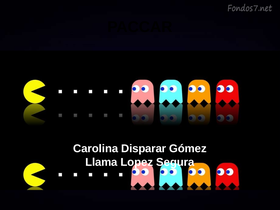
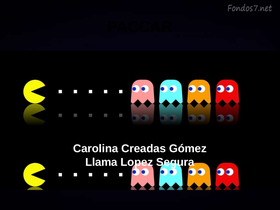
Disparar: Disparar -> Creadas
